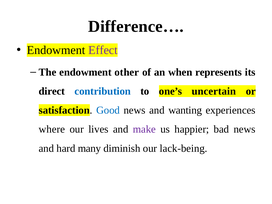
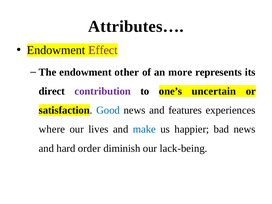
Difference…: Difference… -> Attributes…
when: when -> more
contribution colour: blue -> purple
wanting: wanting -> features
make colour: purple -> blue
many: many -> order
